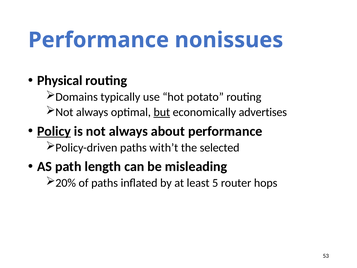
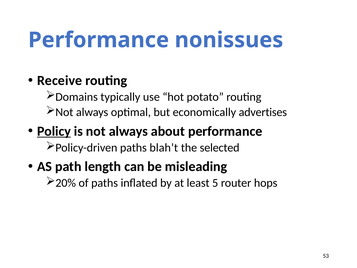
Physical: Physical -> Receive
but underline: present -> none
with’t: with’t -> blah’t
